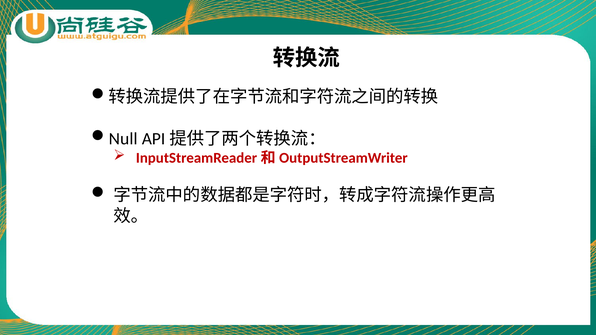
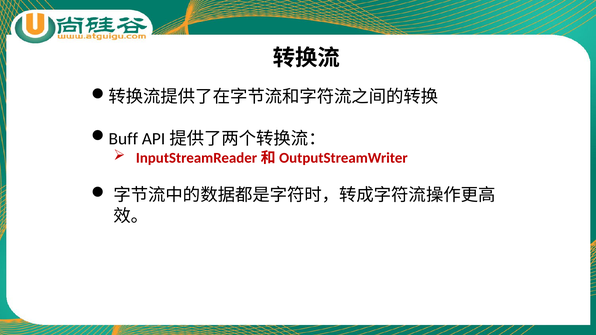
Null: Null -> Buff
